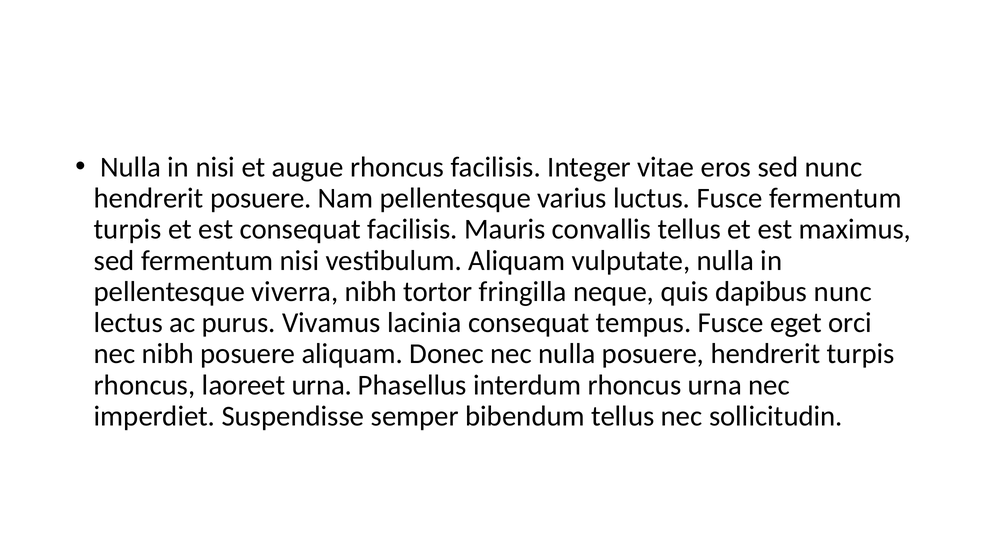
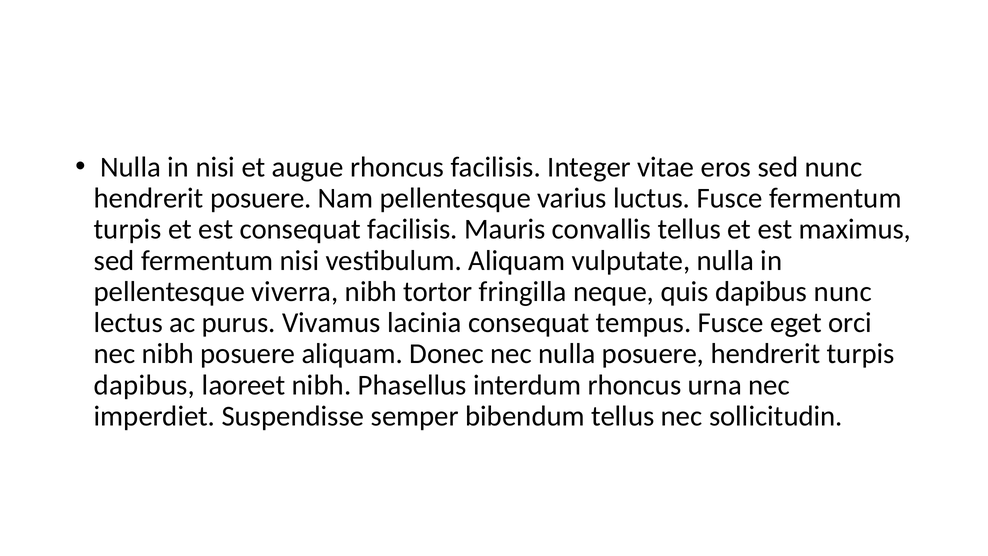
rhoncus at (145, 385): rhoncus -> dapibus
laoreet urna: urna -> nibh
